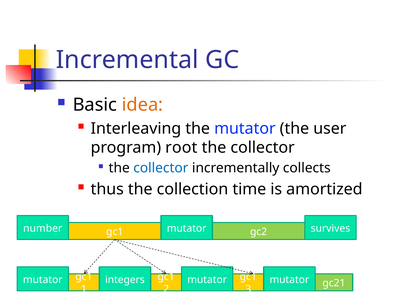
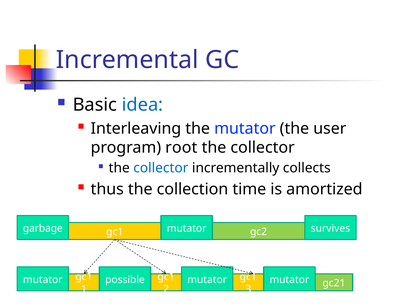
idea colour: orange -> blue
number: number -> garbage
integers: integers -> possible
